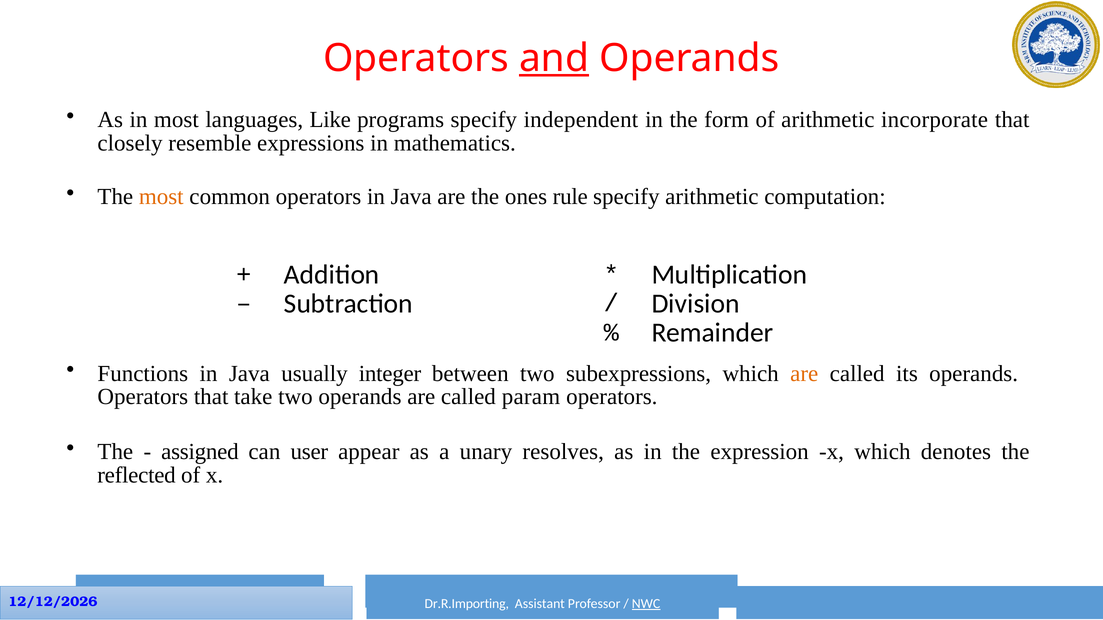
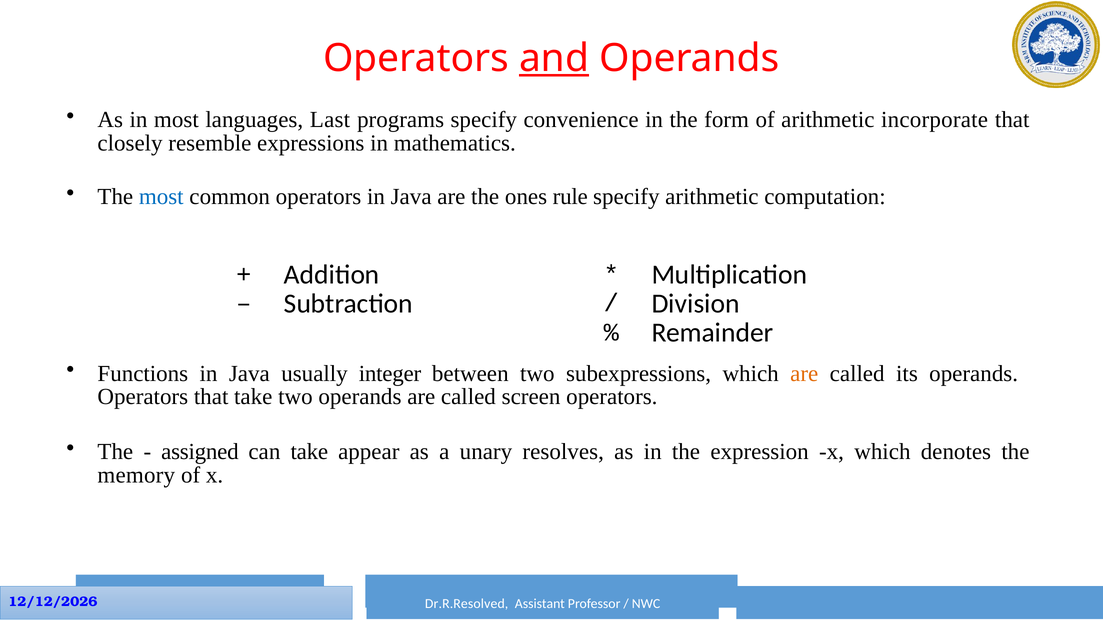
Like: Like -> Last
independent: independent -> convenience
most at (161, 197) colour: orange -> blue
param: param -> screen
can user: user -> take
reflected: reflected -> memory
Dr.R.Importing: Dr.R.Importing -> Dr.R.Resolved
NWC underline: present -> none
